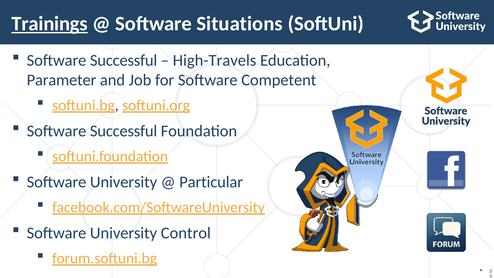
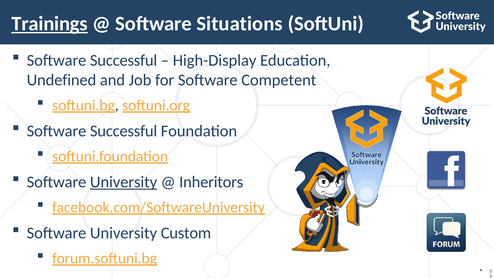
High-Travels: High-Travels -> High-Display
Parameter: Parameter -> Undefined
University at (124, 182) underline: none -> present
Particular: Particular -> Inheritors
Control: Control -> Custom
